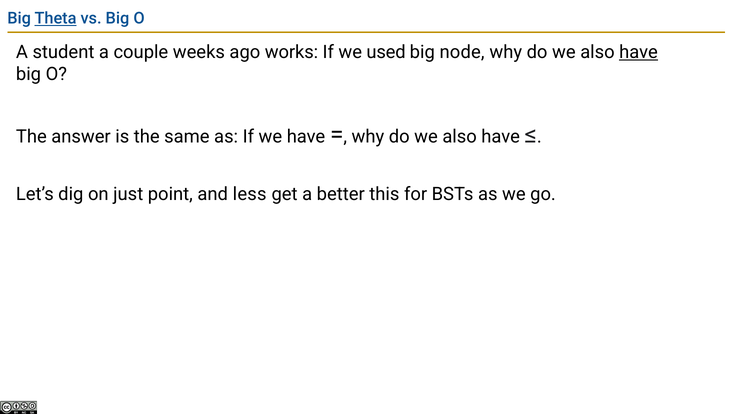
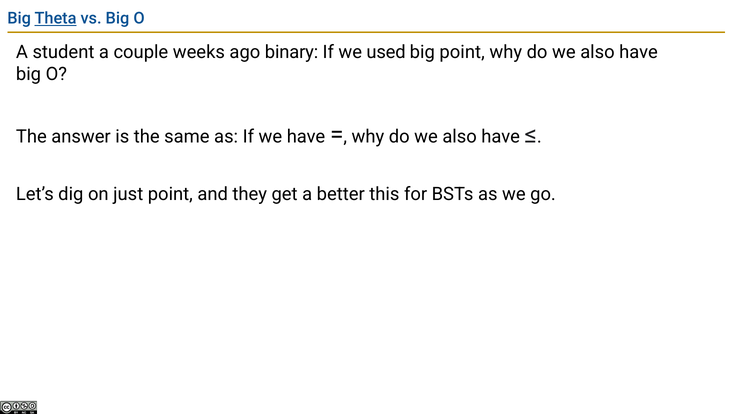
works: works -> binary
big node: node -> point
have at (639, 52) underline: present -> none
less: less -> they
